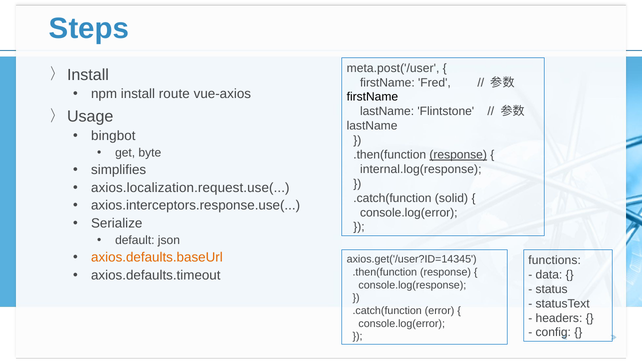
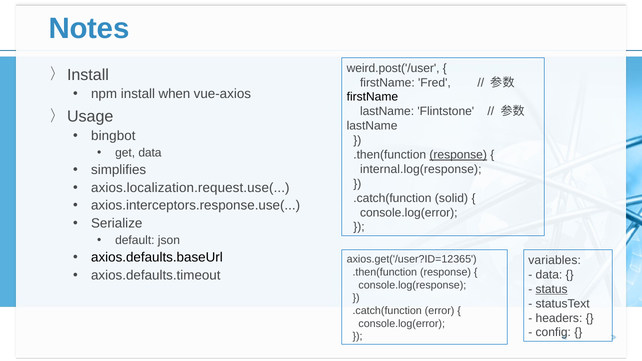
Steps: Steps -> Notes
meta.post('/user: meta.post('/user -> weird.post('/user
route: route -> when
get byte: byte -> data
axios.defaults.baseUrl colour: orange -> black
axios.get('/user?ID=14345: axios.get('/user?ID=14345 -> axios.get('/user?ID=12365
functions: functions -> variables
status underline: none -> present
